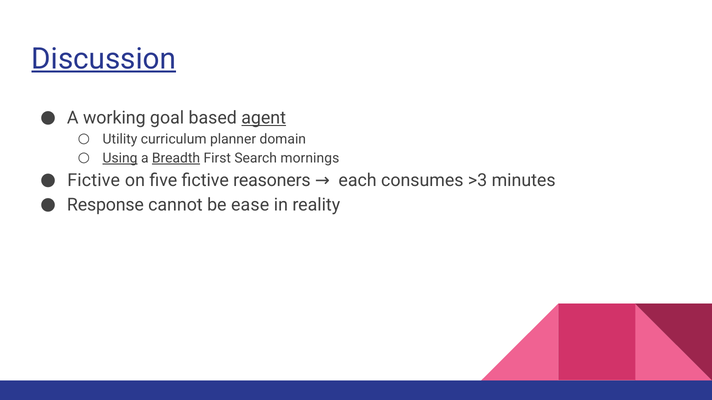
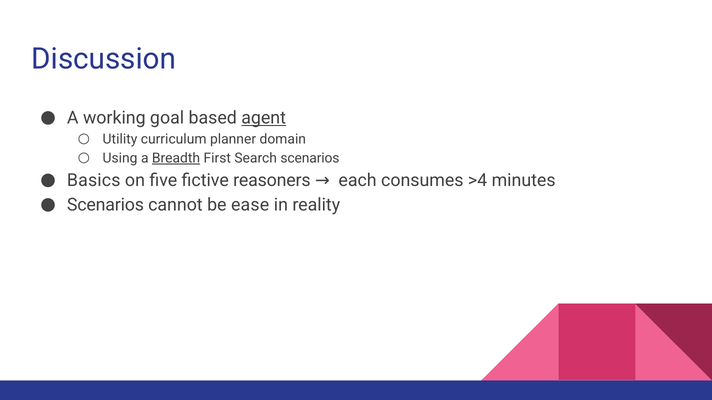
Discussion underline: present -> none
Using underline: present -> none
Search mornings: mornings -> scenarios
Fictive at (94, 181): Fictive -> Basics
>3: >3 -> >4
Response at (105, 205): Response -> Scenarios
